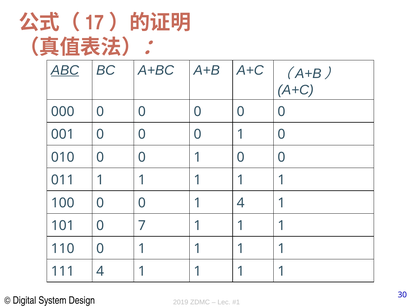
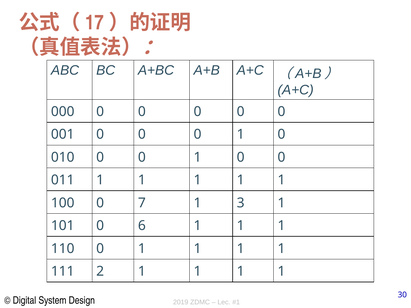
ABC underline: present -> none
100 0 0: 0 -> 7
1 4: 4 -> 3
7: 7 -> 6
111 4: 4 -> 2
